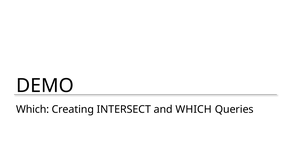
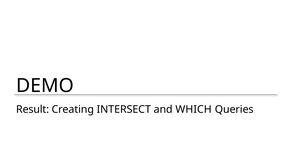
Which at (33, 109): Which -> Result
